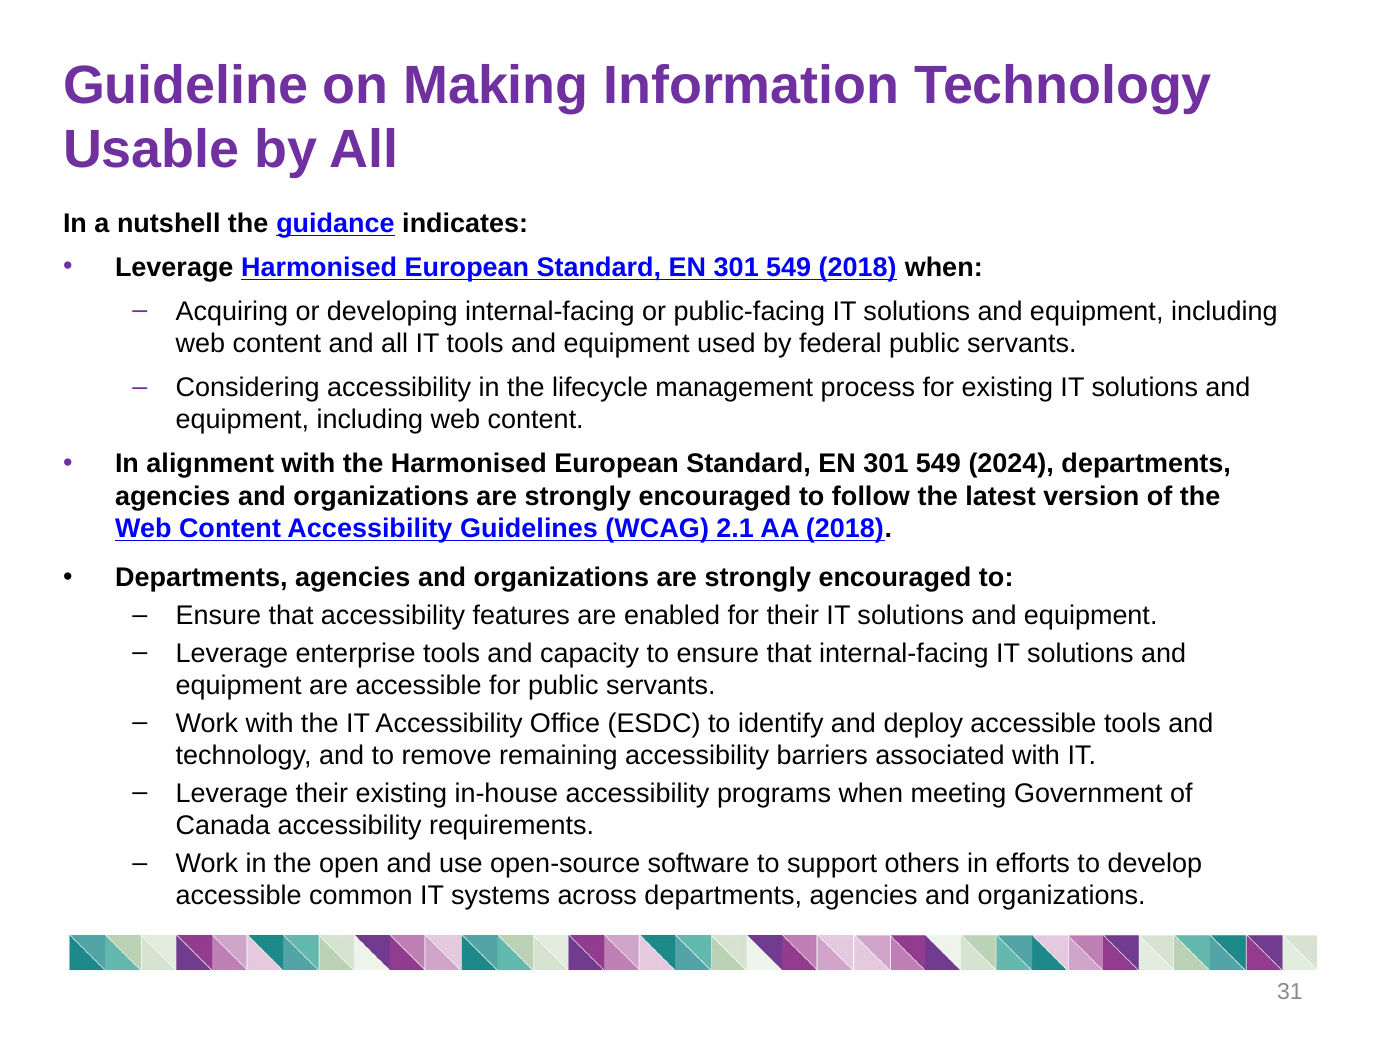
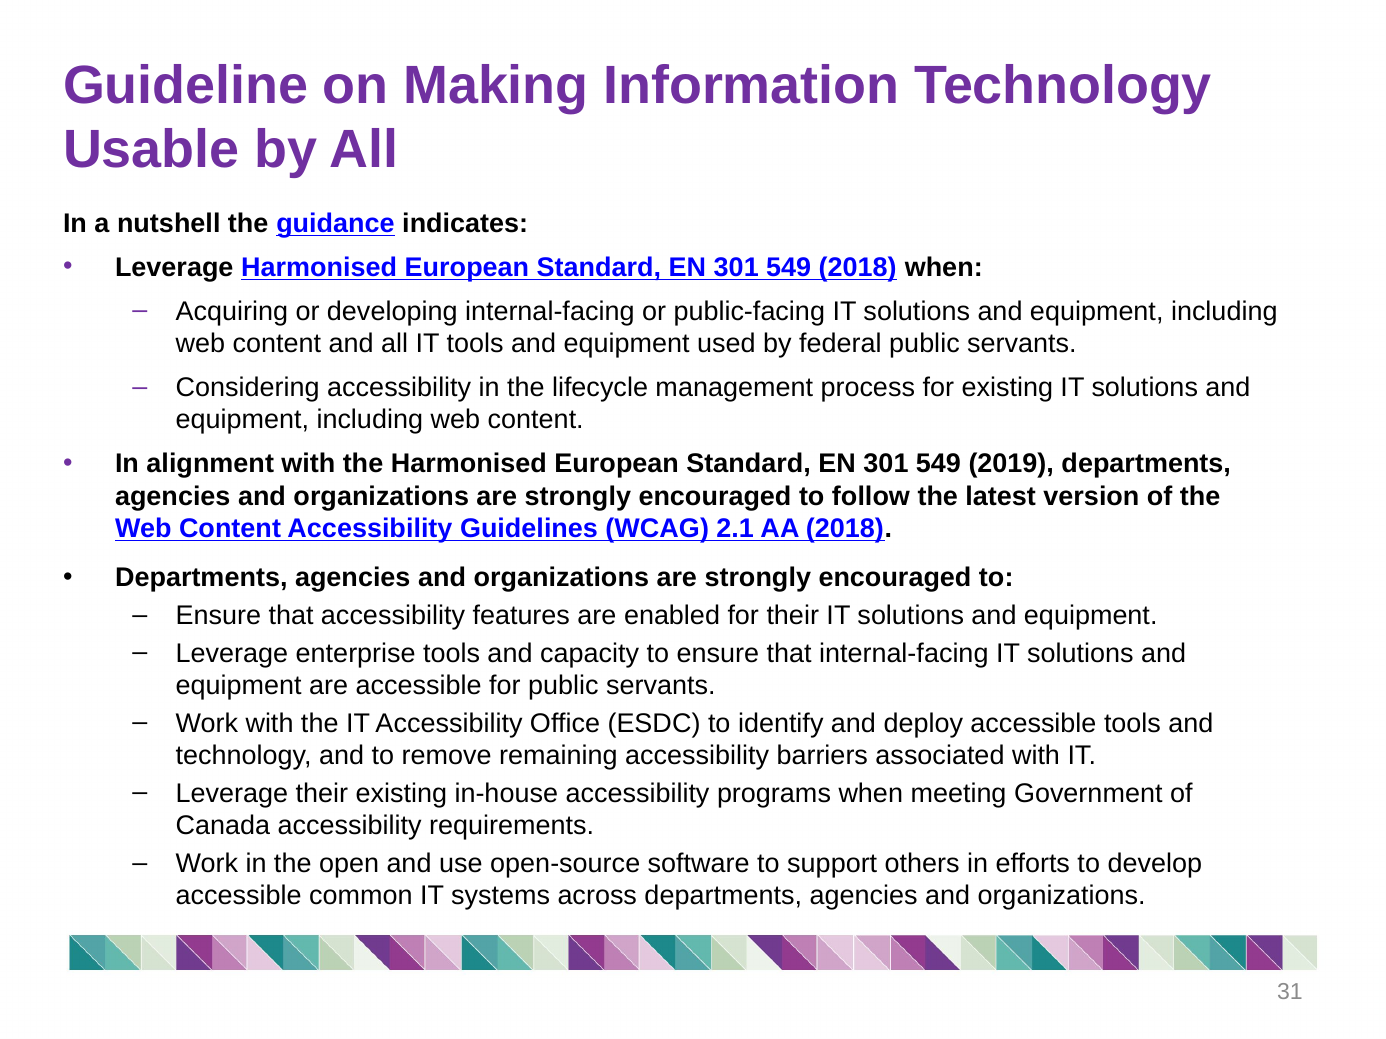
2024: 2024 -> 2019
